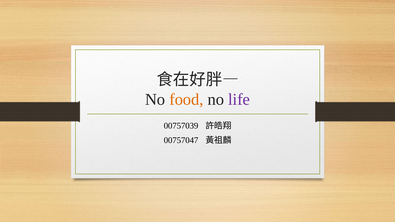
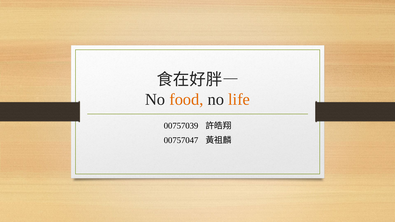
life colour: purple -> orange
